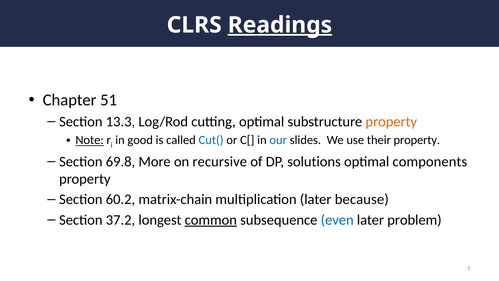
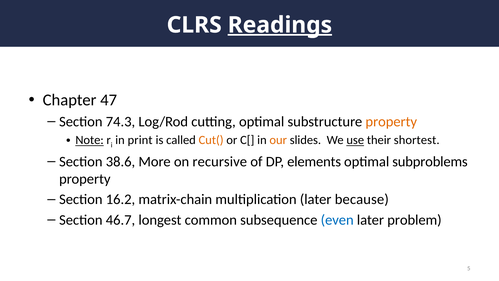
51: 51 -> 47
13.3: 13.3 -> 74.3
good: good -> print
Cut( colour: blue -> orange
our colour: blue -> orange
use underline: none -> present
their property: property -> shortest
69.8: 69.8 -> 38.6
solutions: solutions -> elements
components: components -> subproblems
60.2: 60.2 -> 16.2
37.2: 37.2 -> 46.7
common underline: present -> none
